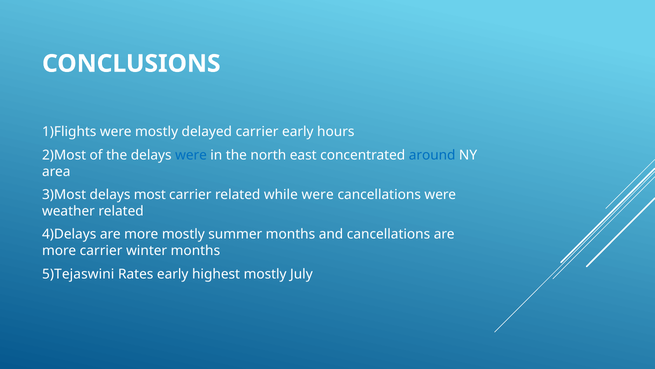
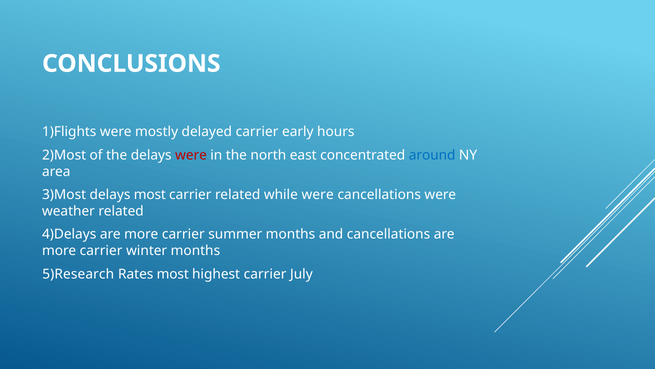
were at (191, 155) colour: blue -> red
4)Delays are more mostly: mostly -> carrier
5)Tejaswini: 5)Tejaswini -> 5)Research
Rates early: early -> most
highest mostly: mostly -> carrier
